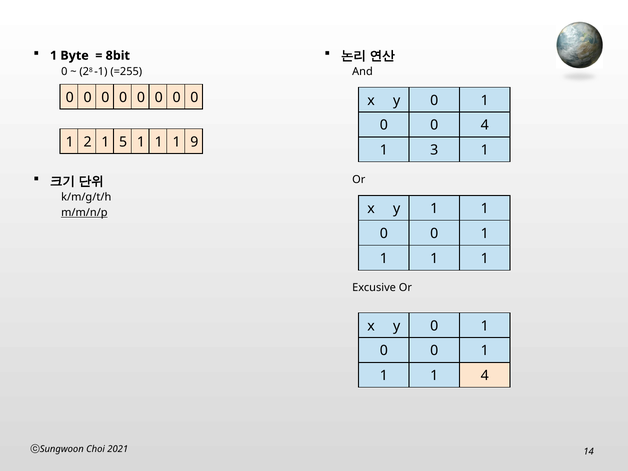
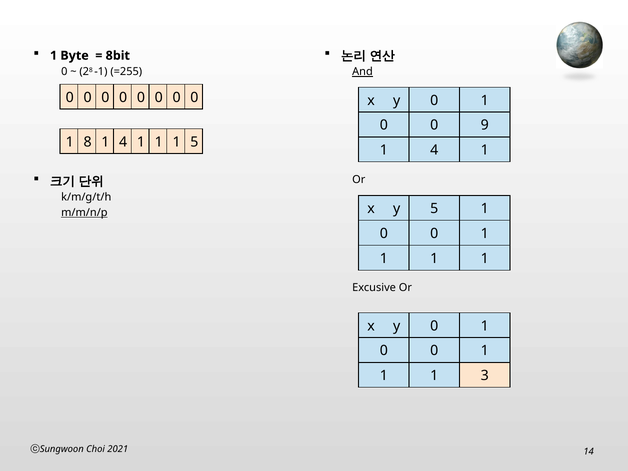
And underline: none -> present
0 4: 4 -> 9
2: 2 -> 8
5 at (123, 142): 5 -> 4
1 9: 9 -> 5
3 at (434, 150): 3 -> 4
y 1: 1 -> 5
1 4: 4 -> 3
